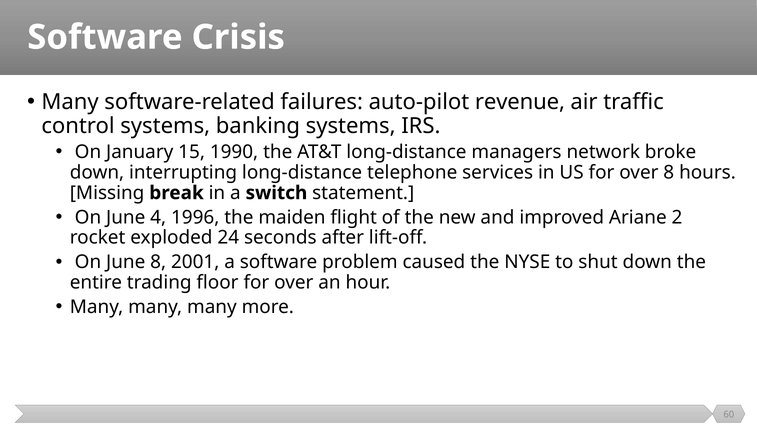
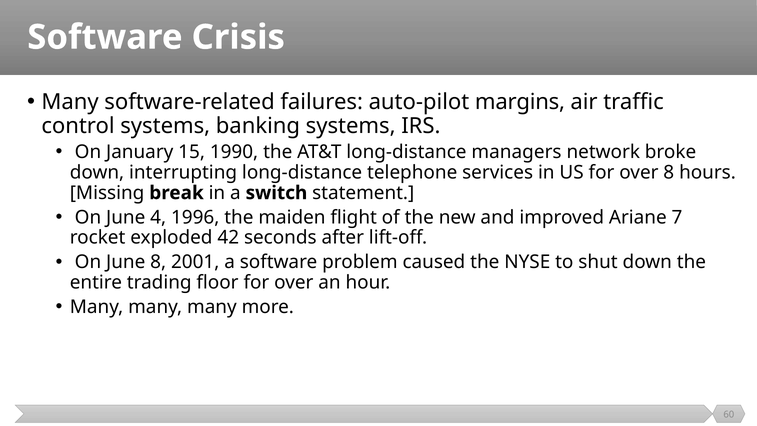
revenue: revenue -> margins
2: 2 -> 7
24: 24 -> 42
